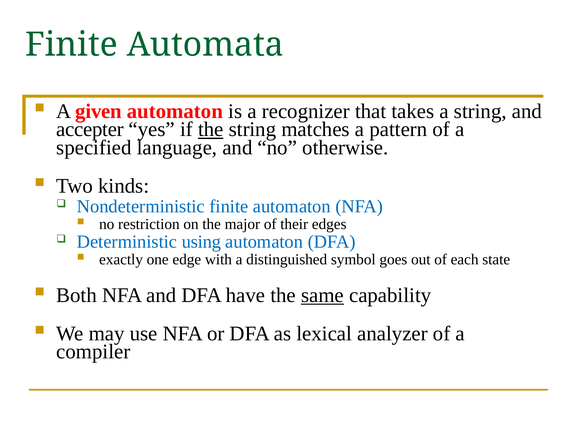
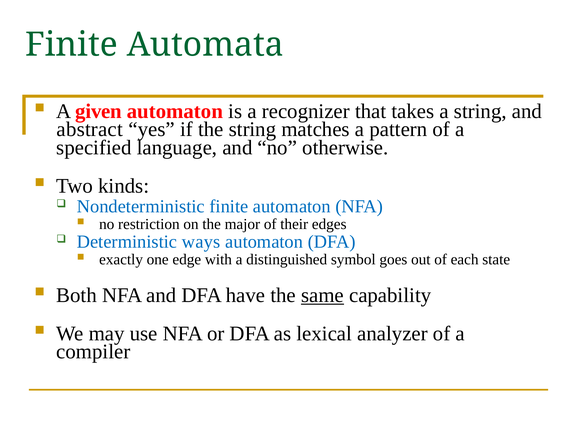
accepter: accepter -> abstract
the at (211, 129) underline: present -> none
using: using -> ways
